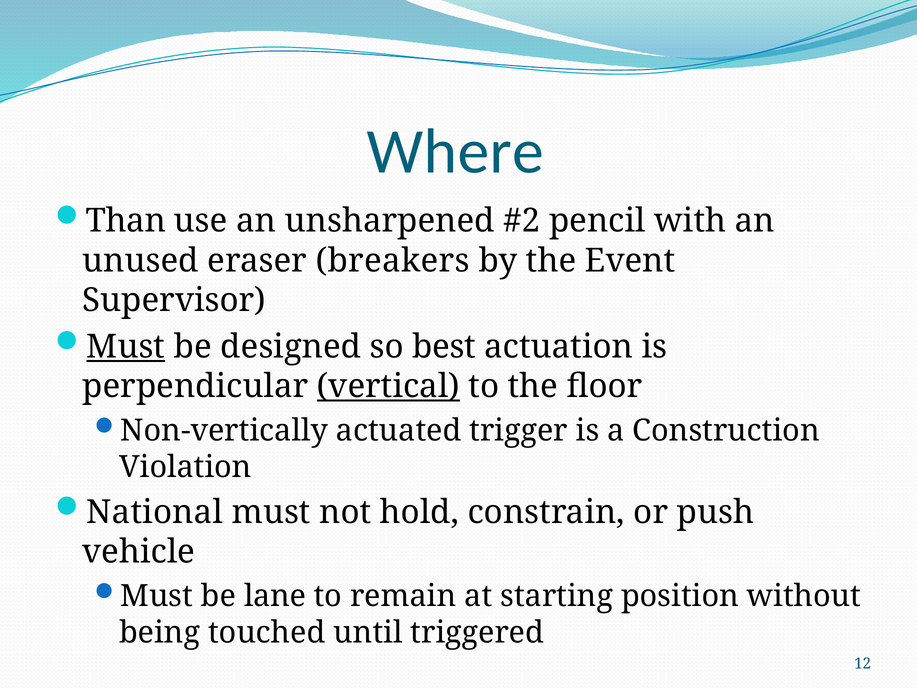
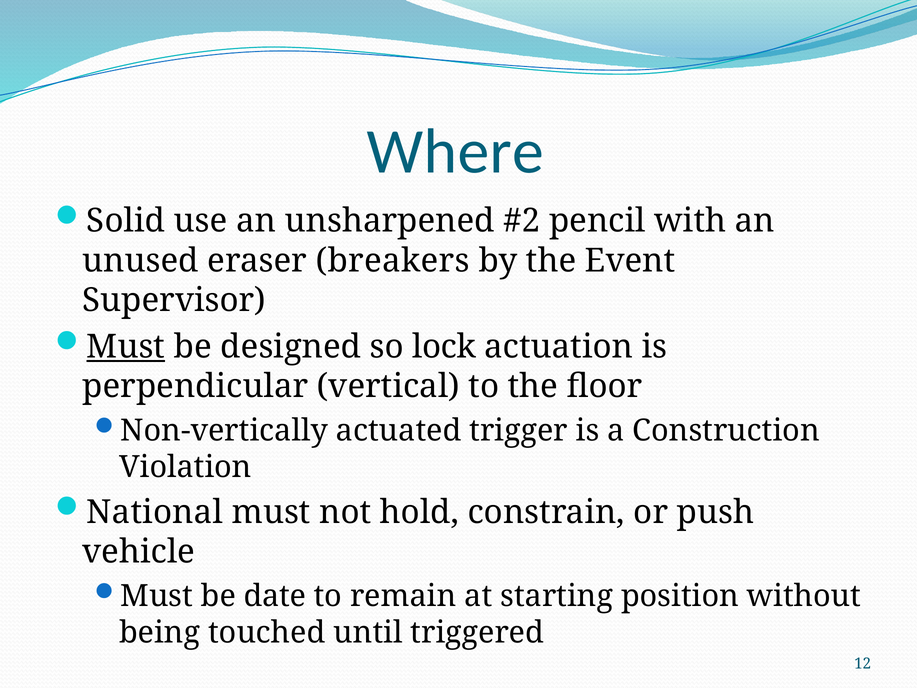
Than: Than -> Solid
best: best -> lock
vertical underline: present -> none
lane: lane -> date
